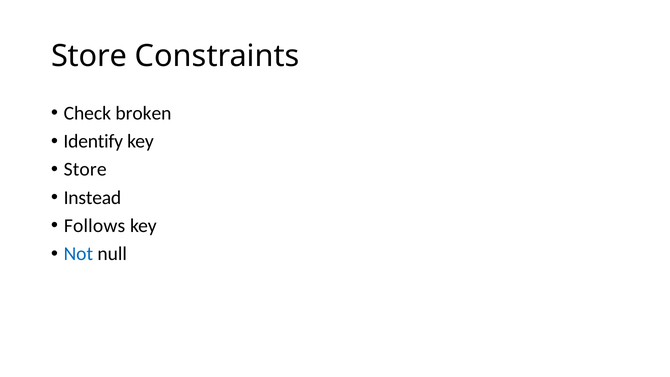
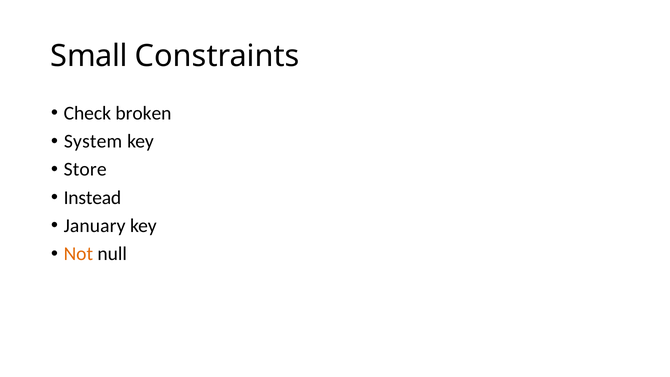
Store at (89, 56): Store -> Small
Identify: Identify -> System
Follows: Follows -> January
Not colour: blue -> orange
